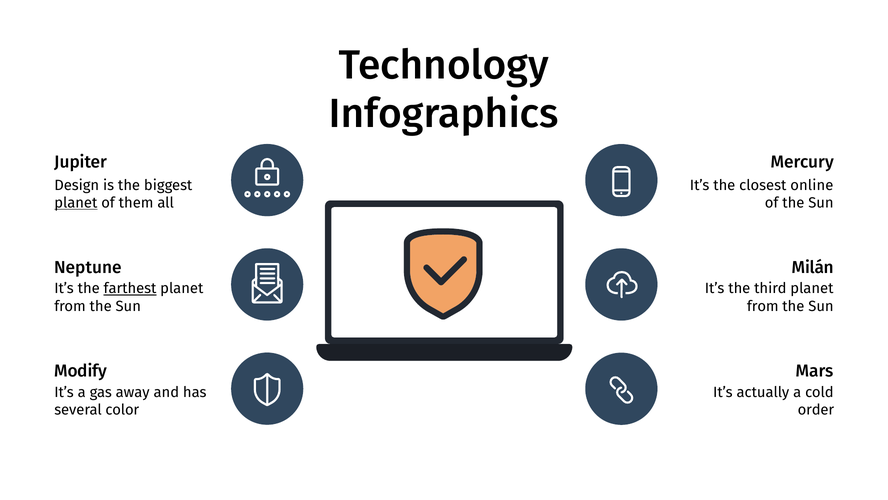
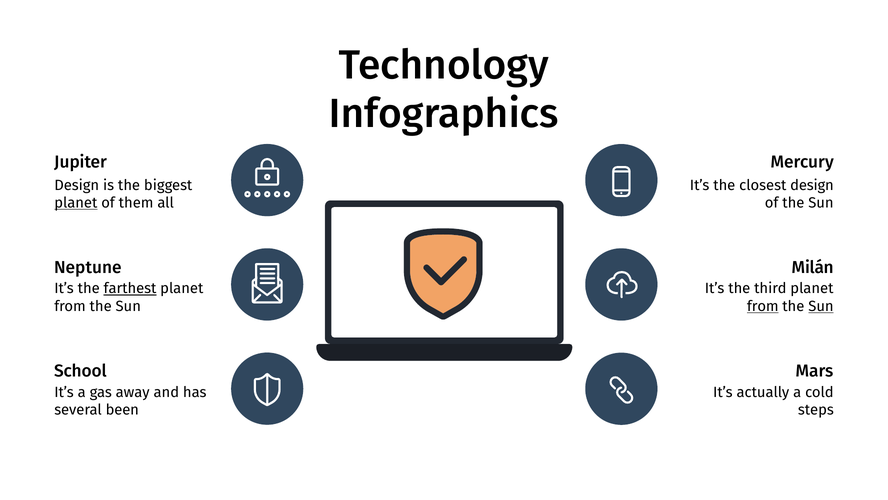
closest online: online -> design
from at (763, 306) underline: none -> present
Sun at (821, 306) underline: none -> present
Modify: Modify -> School
color: color -> been
order: order -> steps
